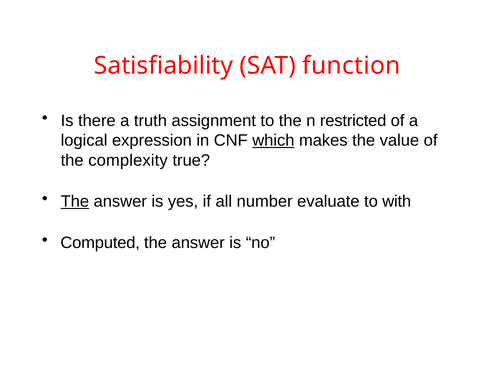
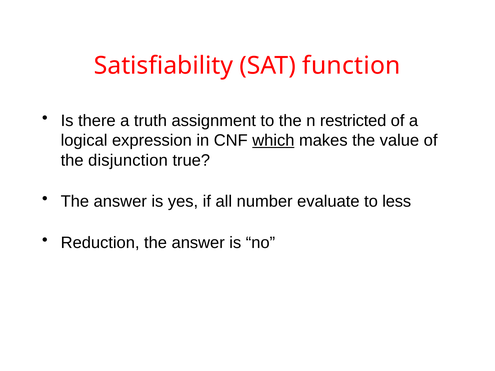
complexity: complexity -> disjunction
The at (75, 202) underline: present -> none
with: with -> less
Computed: Computed -> Reduction
